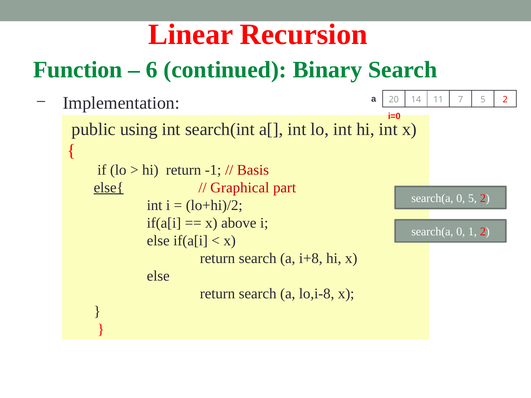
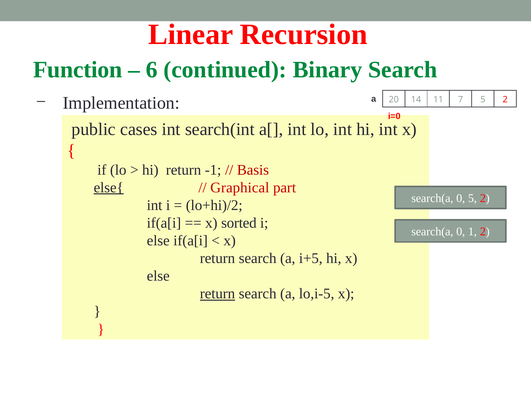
using: using -> cases
above: above -> sorted
i+8: i+8 -> i+5
return at (218, 294) underline: none -> present
lo,i-8: lo,i-8 -> lo,i-5
